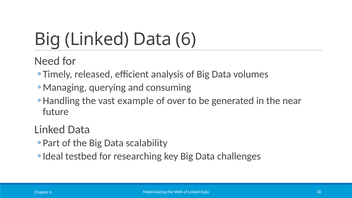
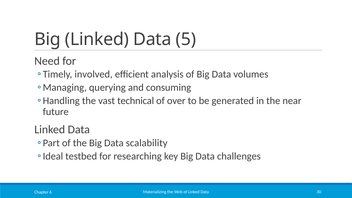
Data 6: 6 -> 5
released: released -> involved
example: example -> technical
